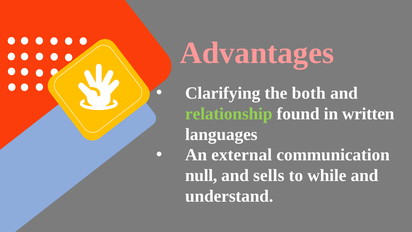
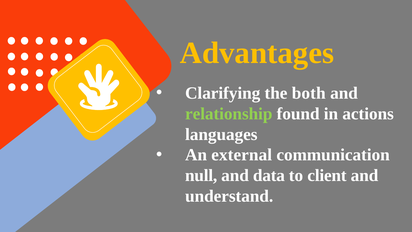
Advantages colour: pink -> yellow
written: written -> actions
sells: sells -> data
while: while -> client
